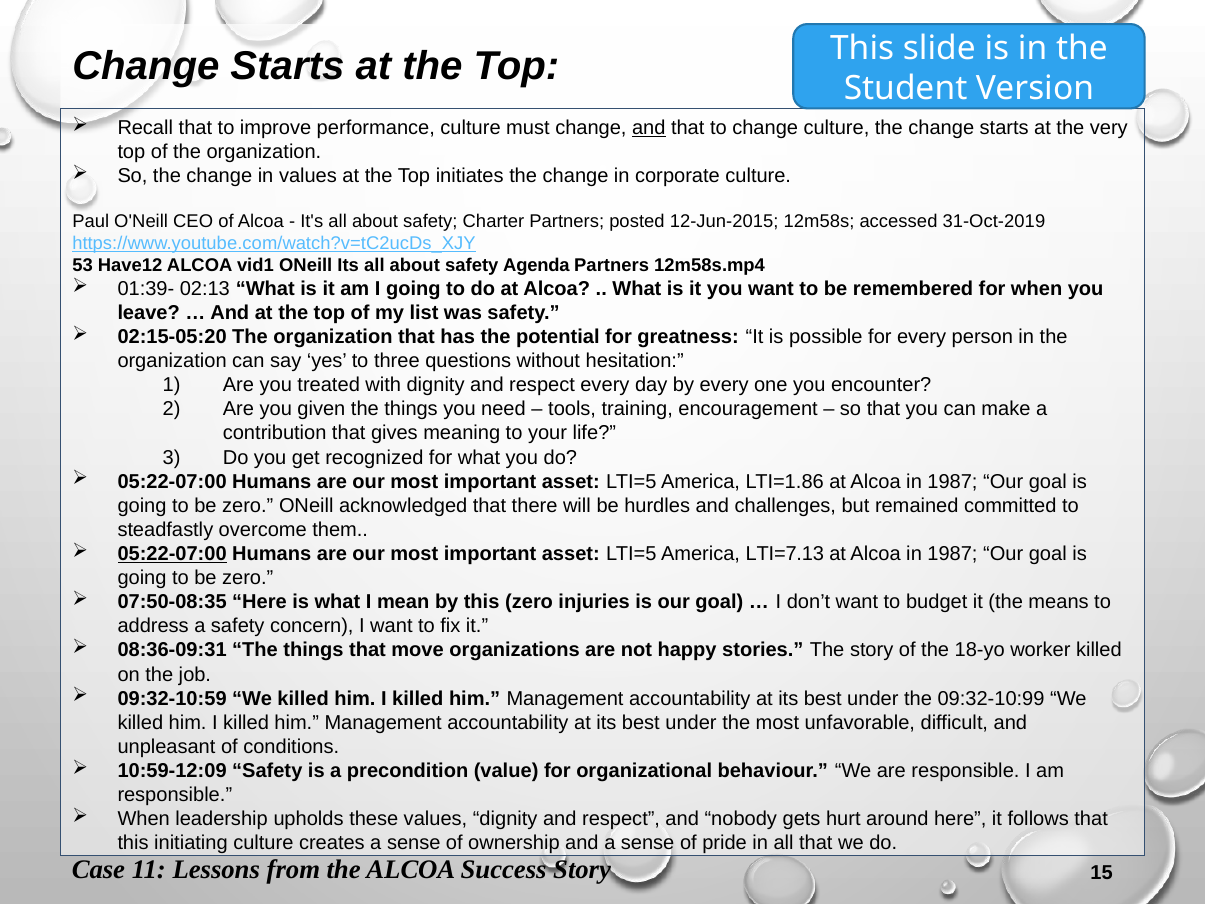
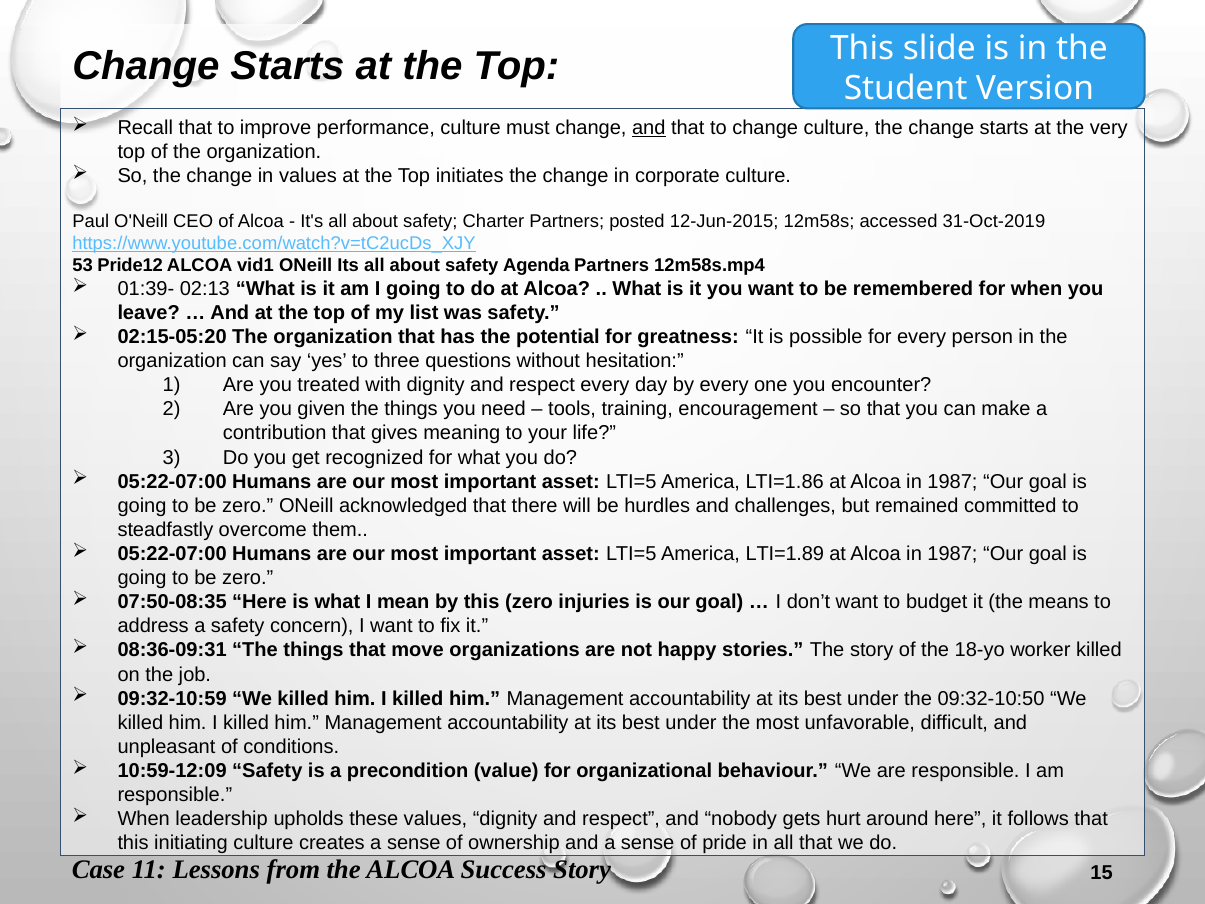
Have12: Have12 -> Pride12
05:22-07:00 at (172, 554) underline: present -> none
LTI=7.13: LTI=7.13 -> LTI=1.89
09:32-10:99: 09:32-10:99 -> 09:32-10:50
